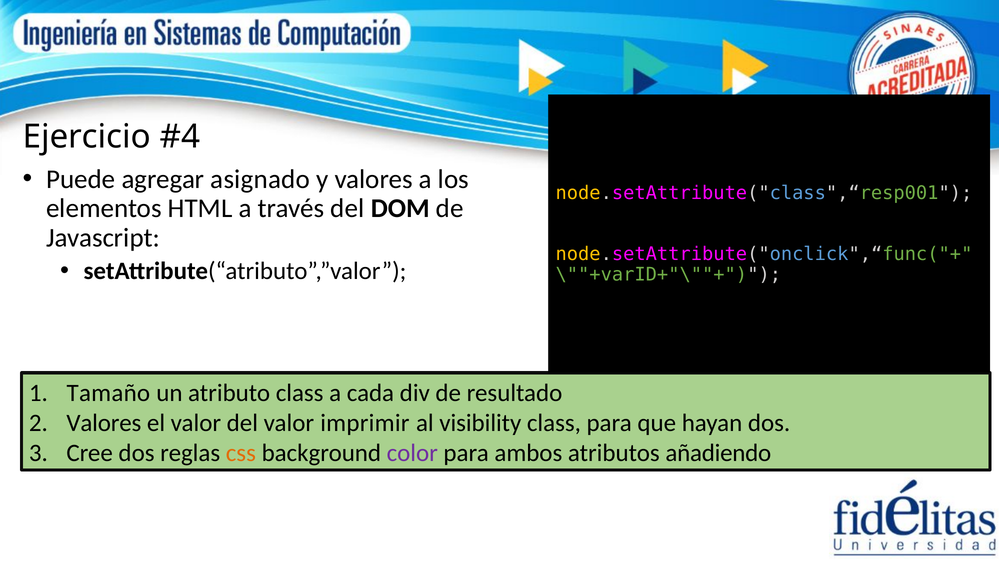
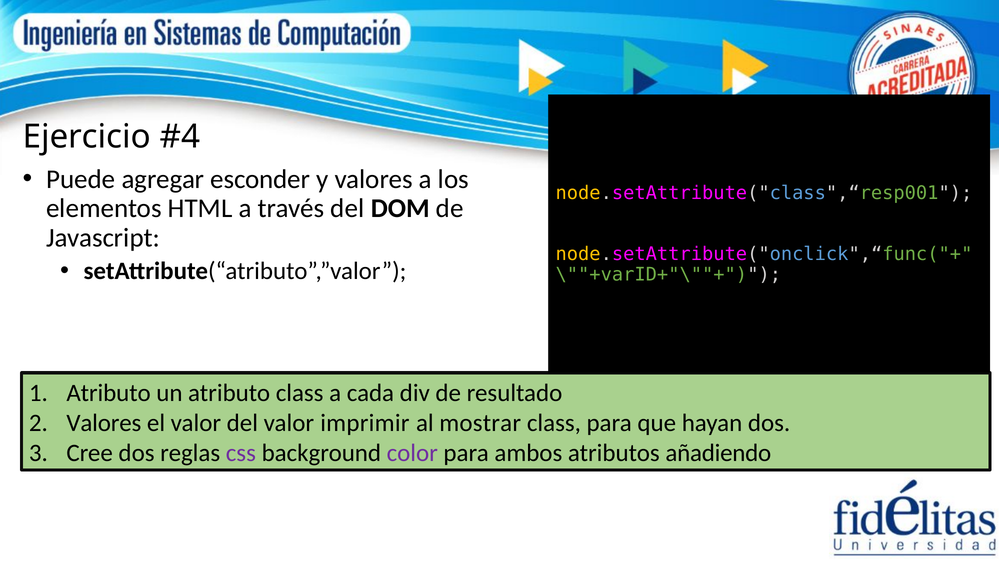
asignado: asignado -> esconder
Tamaño at (108, 393): Tamaño -> Atributo
visibility: visibility -> mostrar
css colour: orange -> purple
